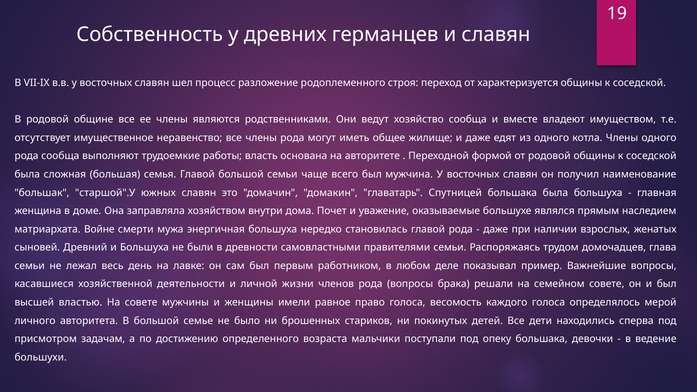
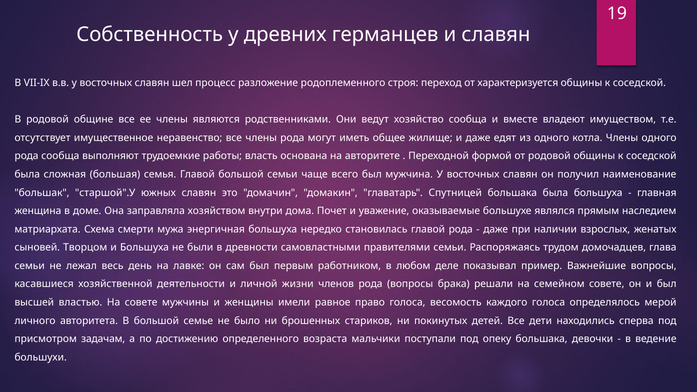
Войне: Войне -> Схема
Древний: Древний -> Творцом
